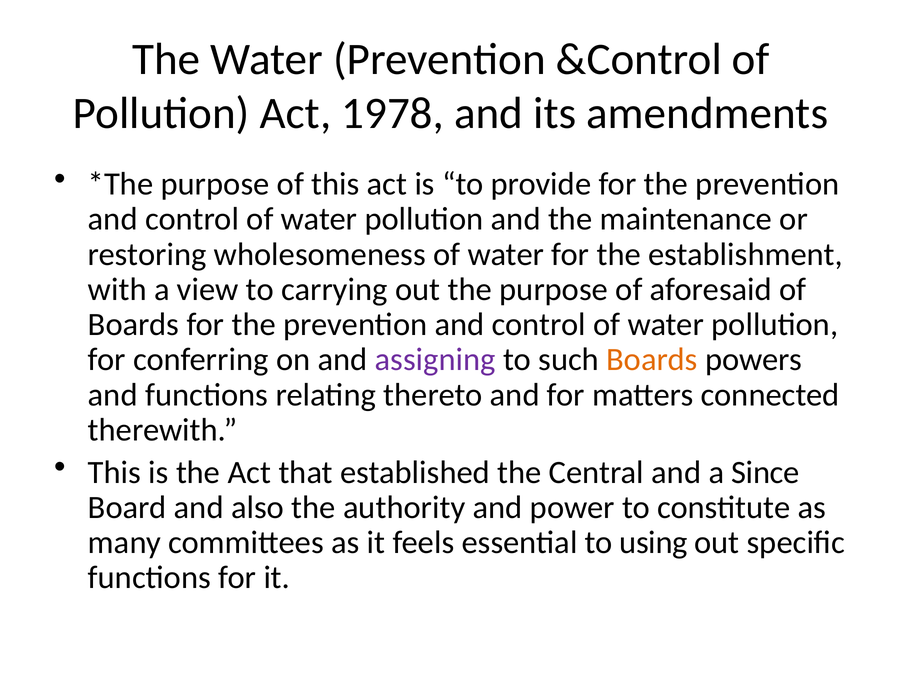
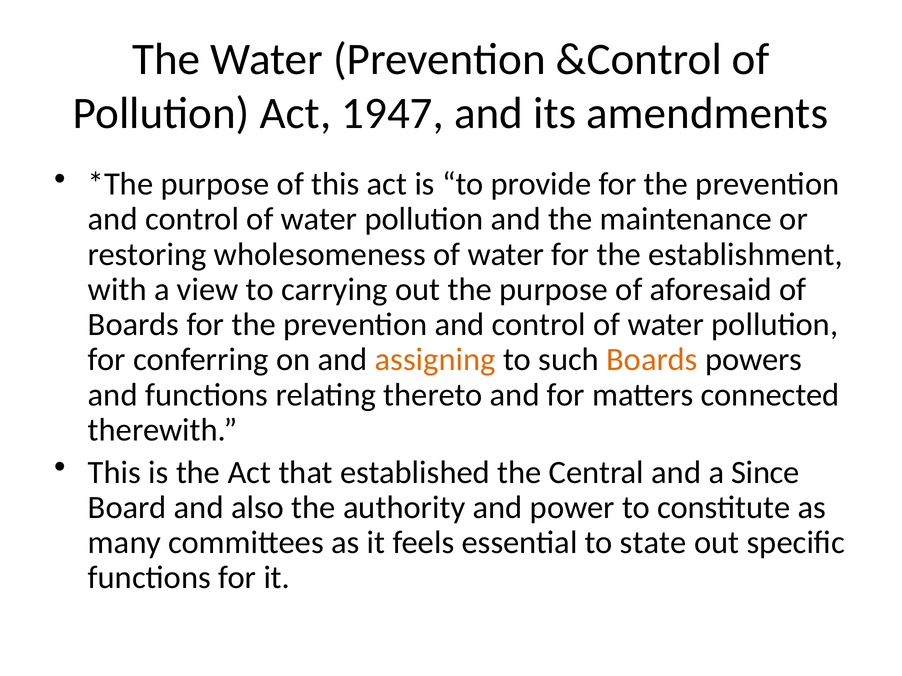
1978: 1978 -> 1947
assigning colour: purple -> orange
using: using -> state
